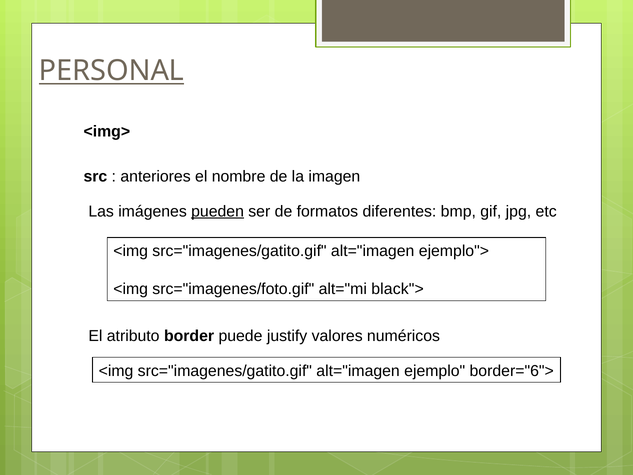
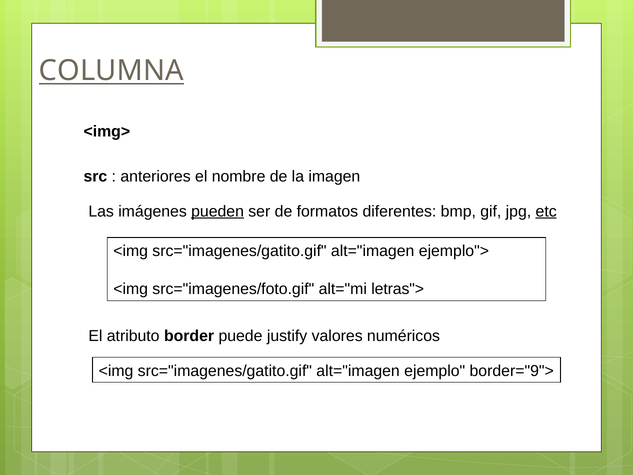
PERSONAL: PERSONAL -> COLUMNA
etc underline: none -> present
black">: black"> -> letras">
border="6">: border="6"> -> border="9">
